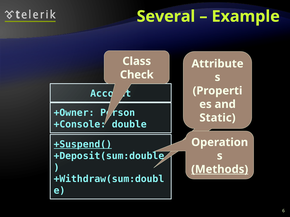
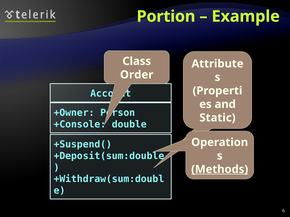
Several: Several -> Portion
Check: Check -> Order
+Suspend( underline: present -> none
